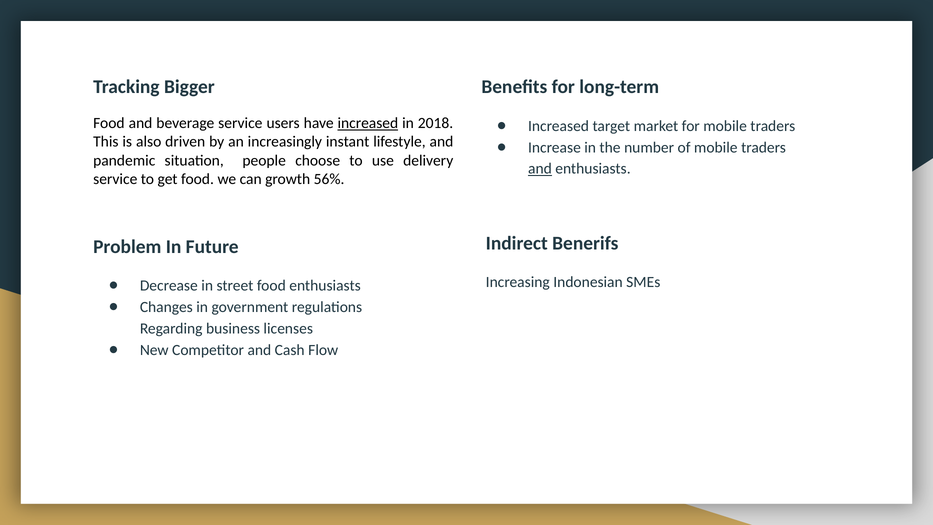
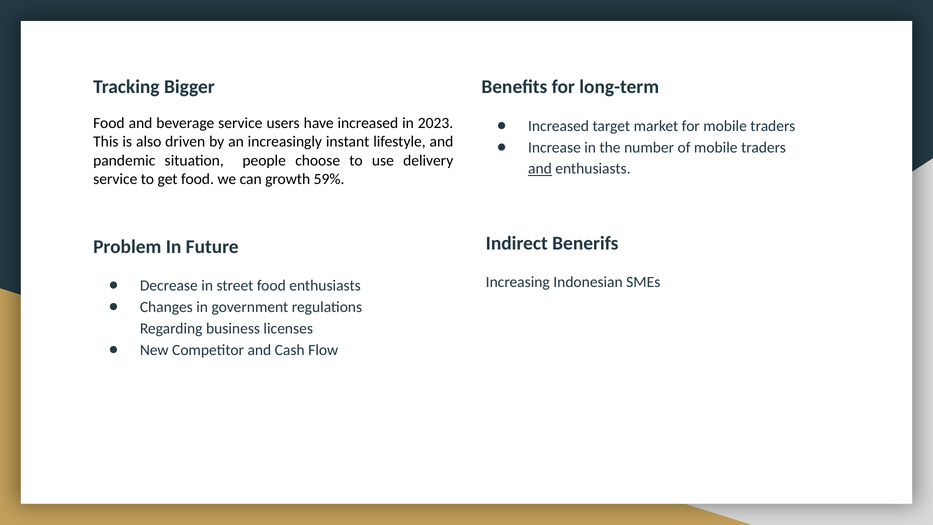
increased at (368, 123) underline: present -> none
2018: 2018 -> 2023
56%: 56% -> 59%
